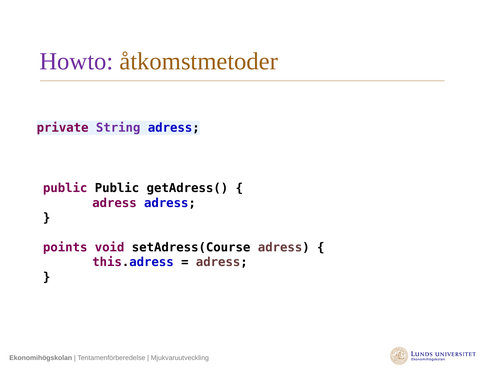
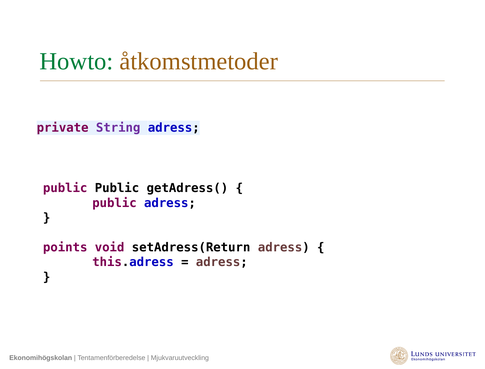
Howto colour: purple -> green
adress at (114, 203): adress -> public
setAdress(Course: setAdress(Course -> setAdress(Return
